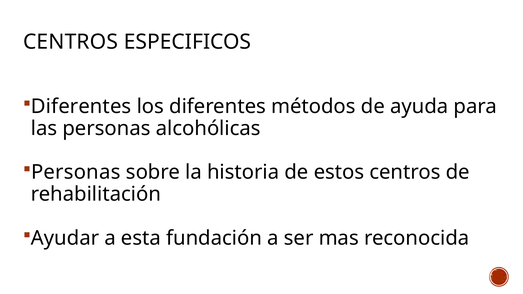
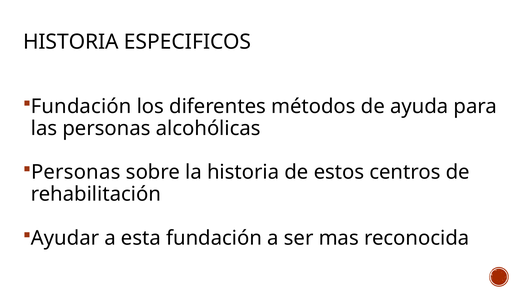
CENTROS at (71, 42): CENTROS -> HISTORIA
Diferentes at (81, 106): Diferentes -> Fundación
